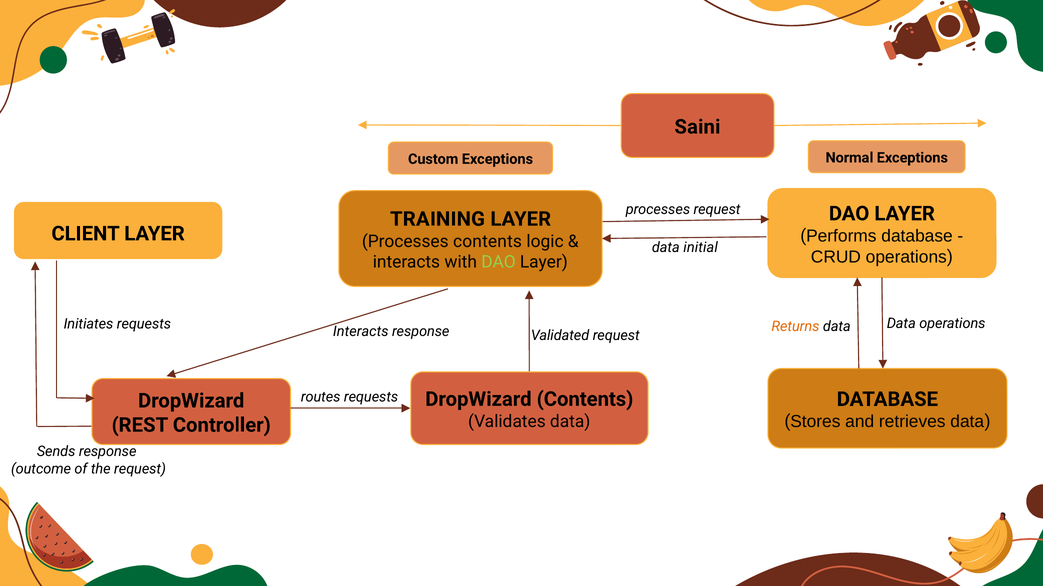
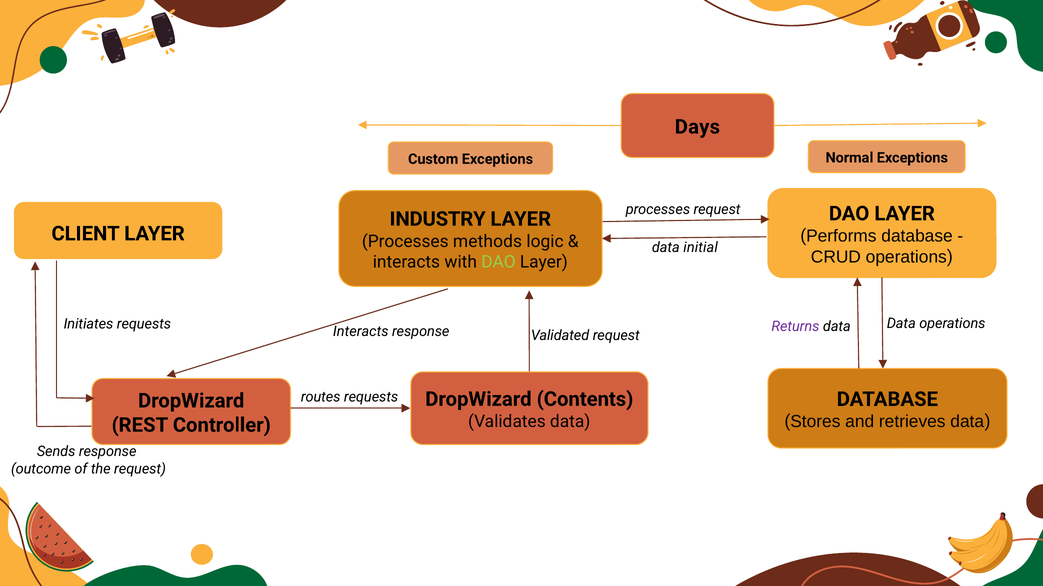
Saini: Saini -> Days
TRAINING: TRAINING -> INDUSTRY
Processes contents: contents -> methods
Returns colour: orange -> purple
